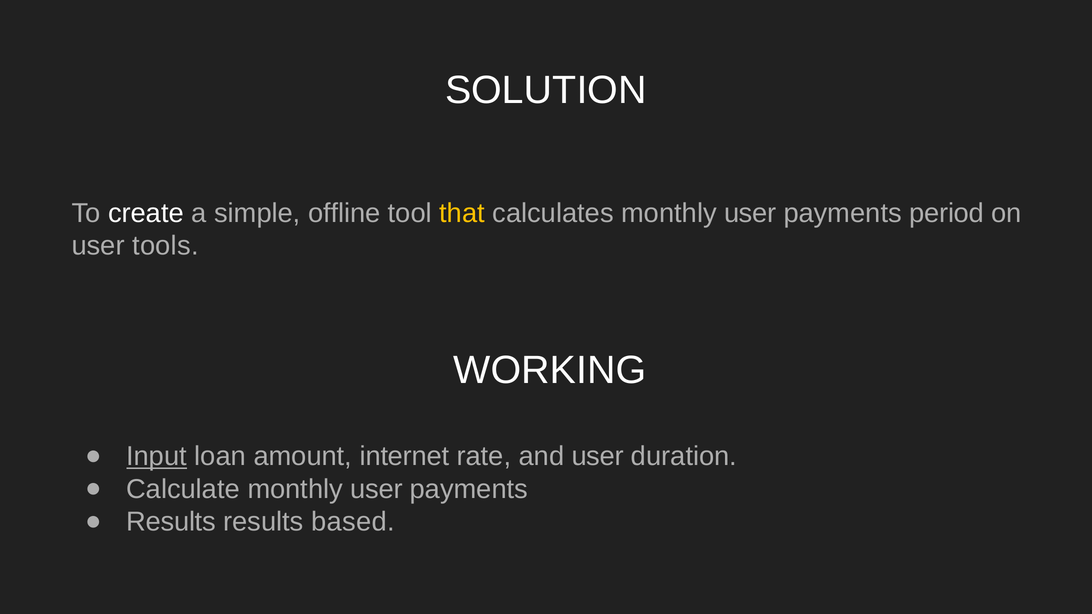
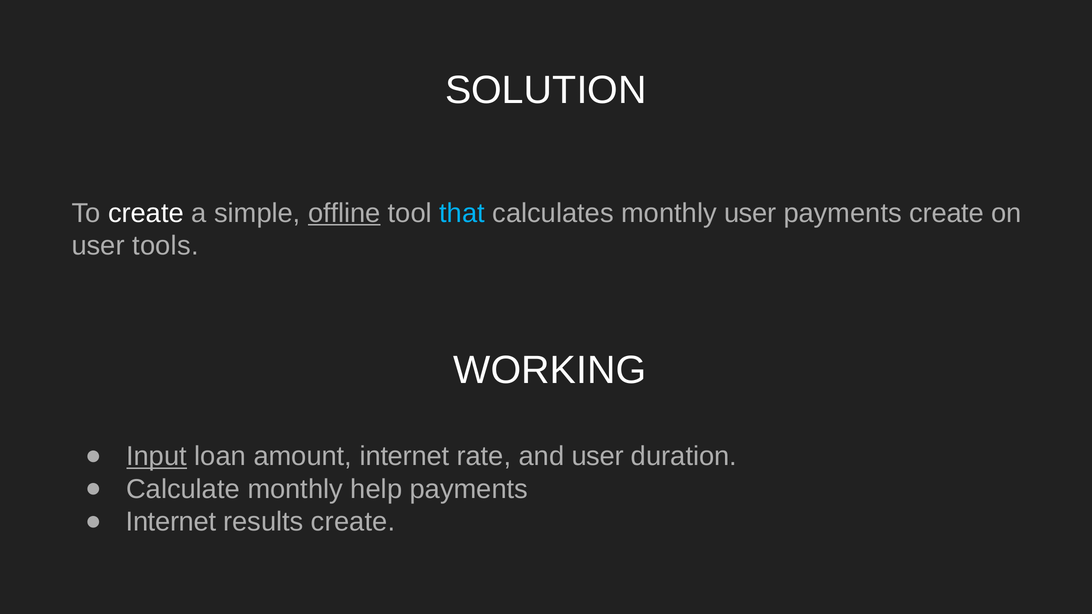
offline underline: none -> present
that colour: yellow -> light blue
payments period: period -> create
Calculate monthly user: user -> help
Results at (171, 522): Results -> Internet
results based: based -> create
